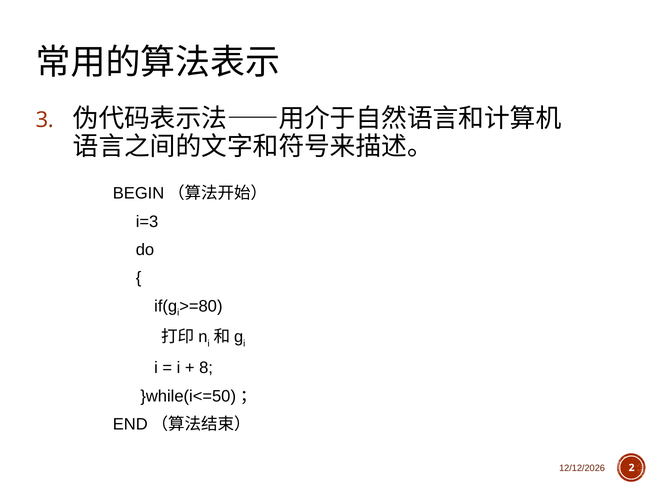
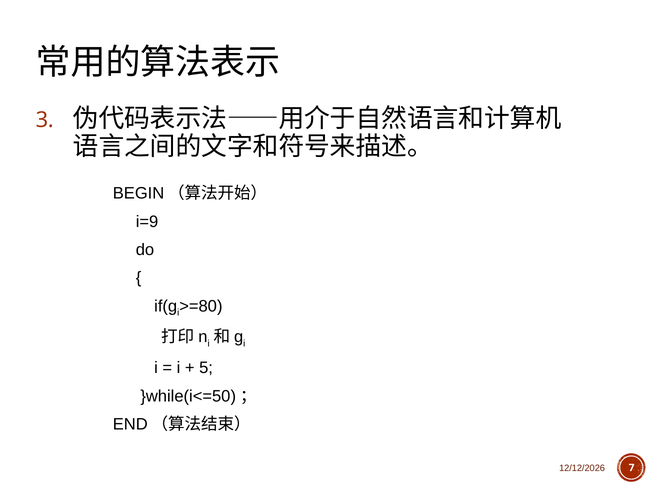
i=3: i=3 -> i=9
8: 8 -> 5
2: 2 -> 7
